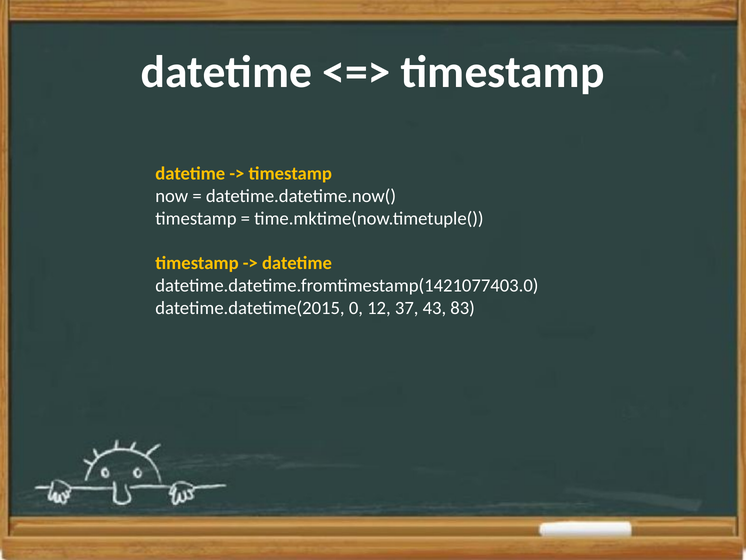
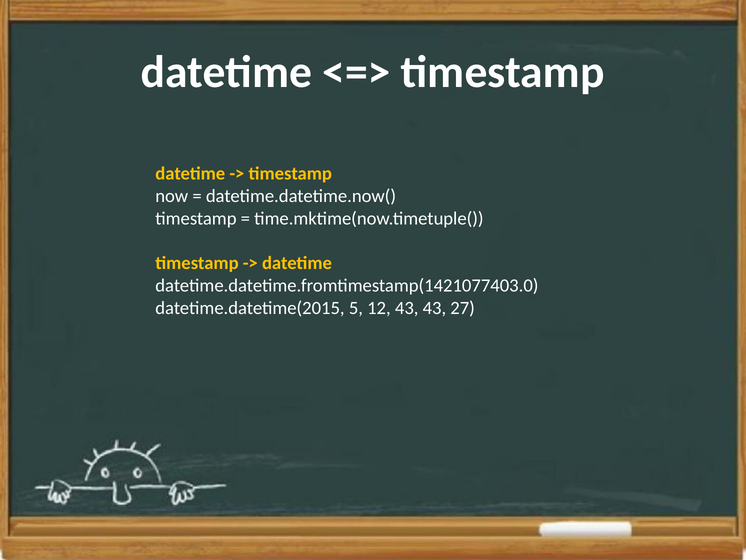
0: 0 -> 5
12 37: 37 -> 43
83: 83 -> 27
